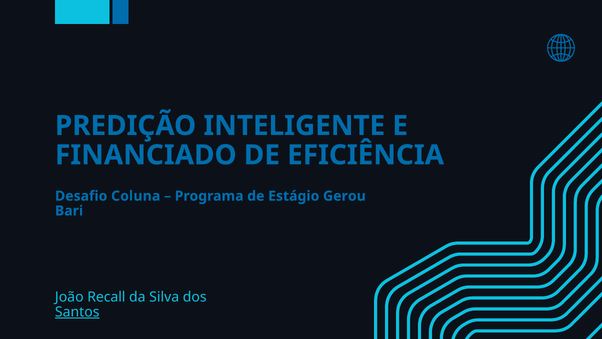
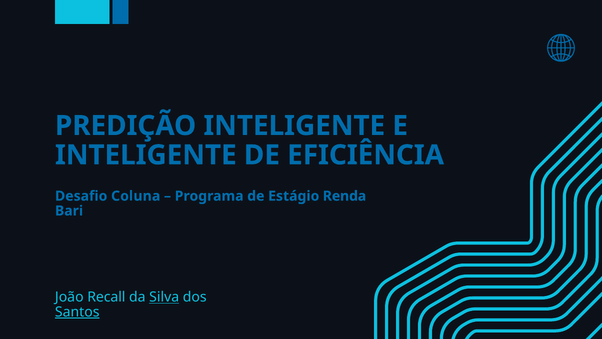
FINANCIADO at (146, 155): FINANCIADO -> INTELIGENTE
Gerou: Gerou -> Renda
Silva underline: none -> present
